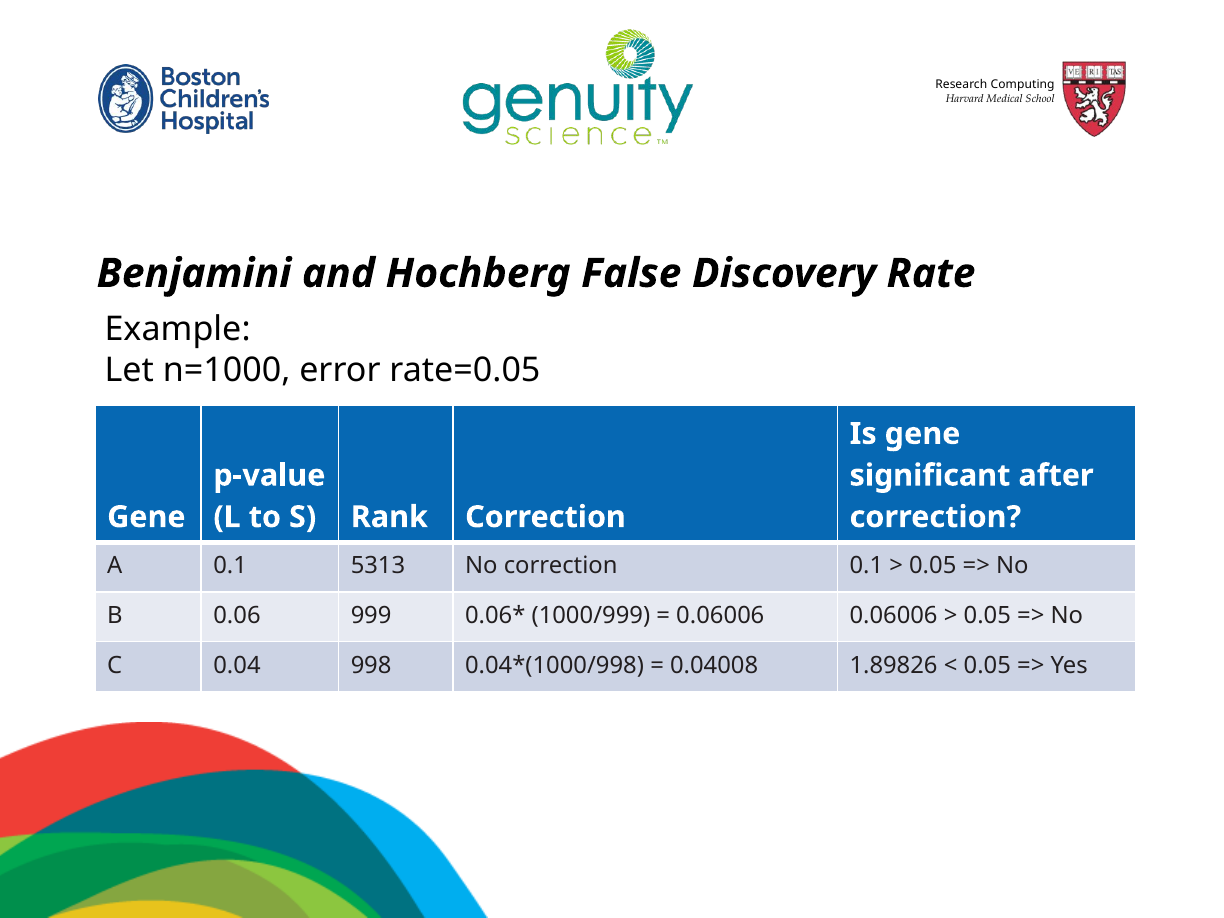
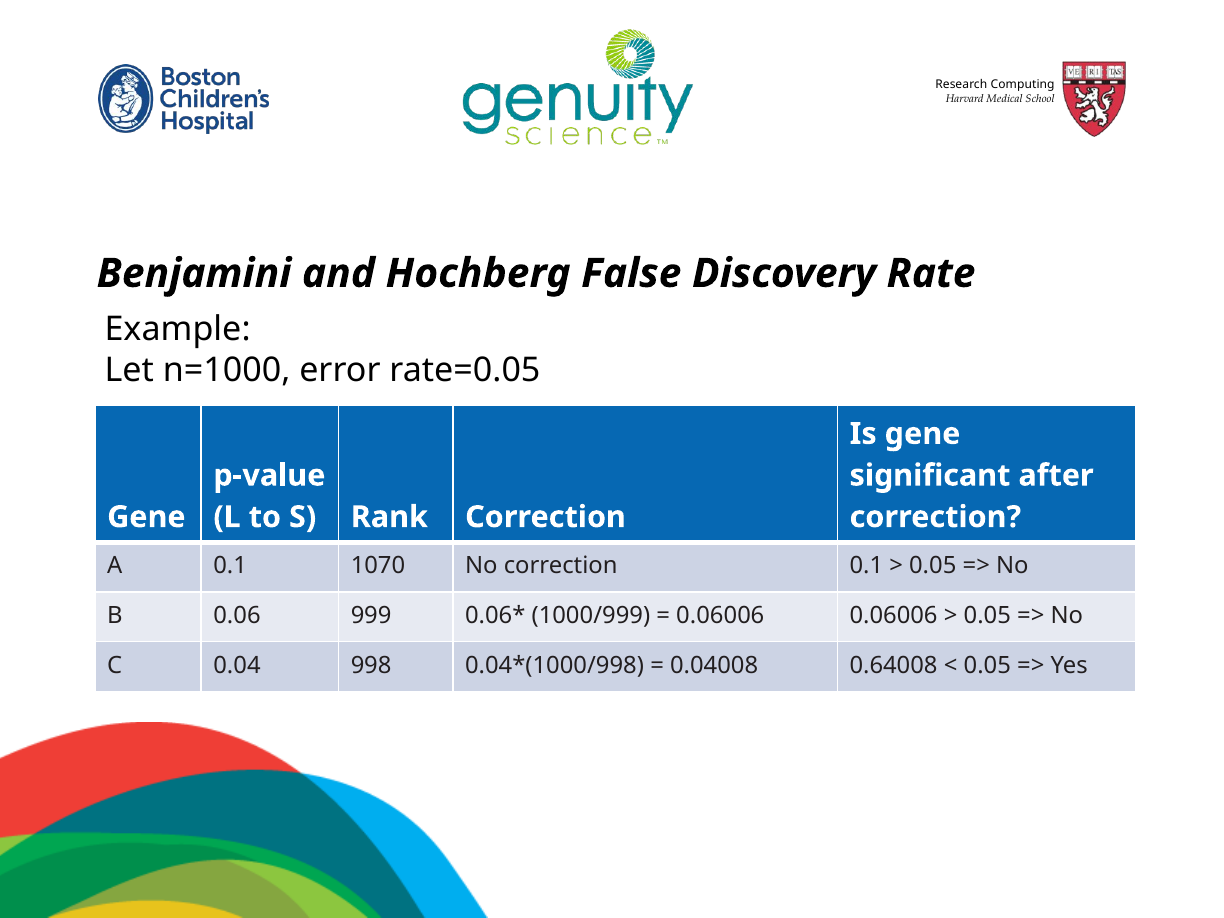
5313: 5313 -> 1070
1.89826: 1.89826 -> 0.64008
